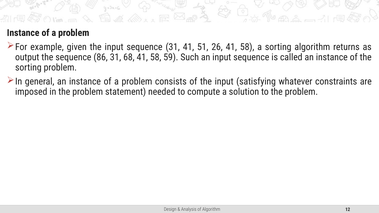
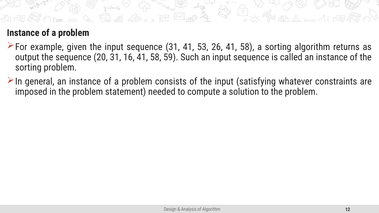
51: 51 -> 53
86: 86 -> 20
68: 68 -> 16
